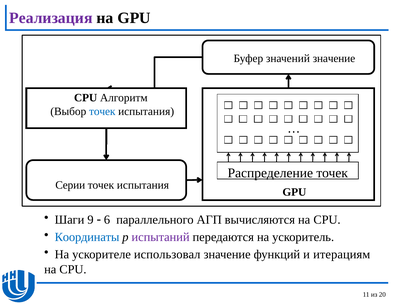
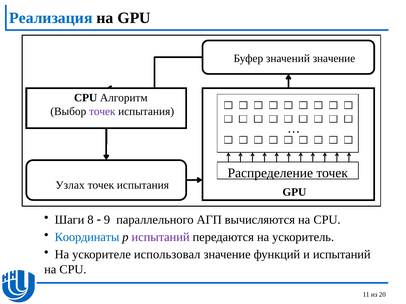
Реализация colour: purple -> blue
точек at (102, 111) colour: blue -> purple
Серии: Серии -> Узлах
9: 9 -> 8
6: 6 -> 9
и итерациям: итерациям -> испытаний
